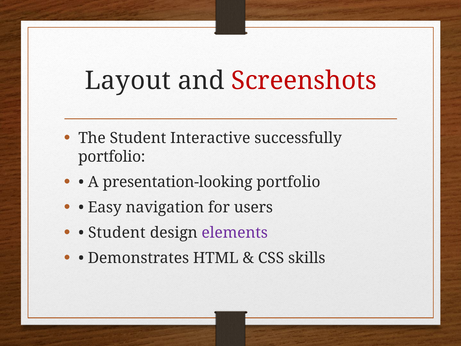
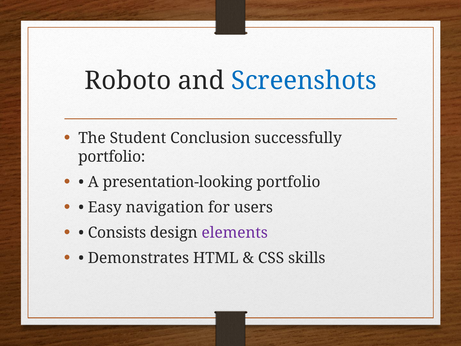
Layout: Layout -> Roboto
Screenshots colour: red -> blue
Interactive: Interactive -> Conclusion
Student at (117, 233): Student -> Consists
